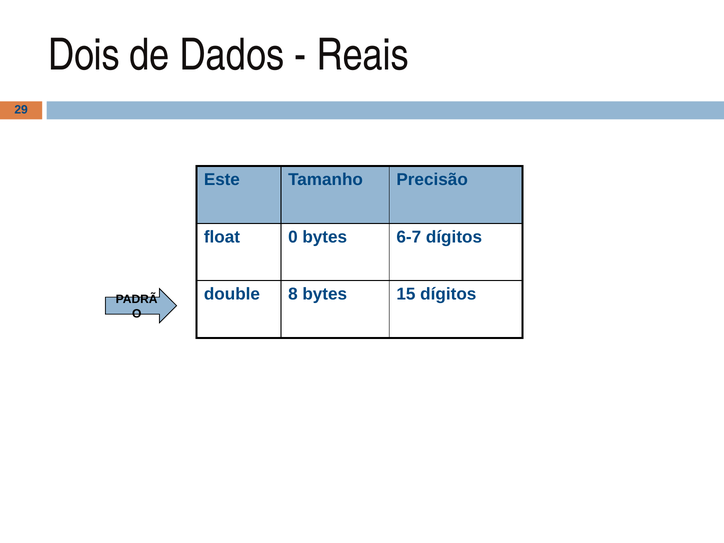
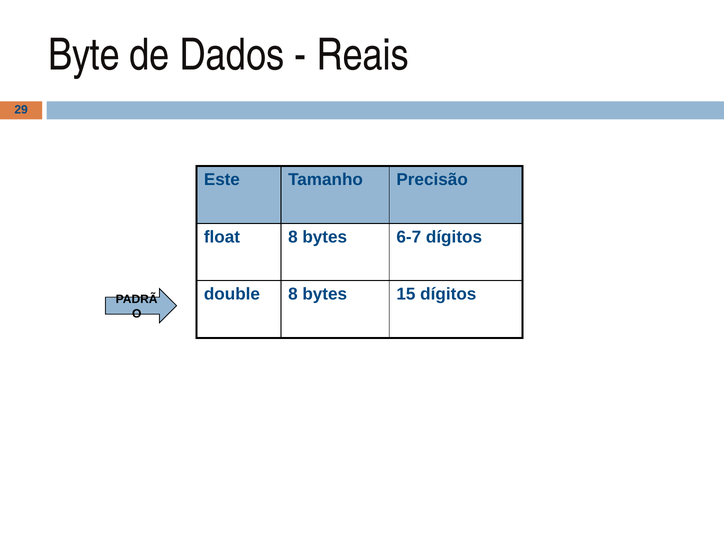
Dois: Dois -> Byte
float 0: 0 -> 8
